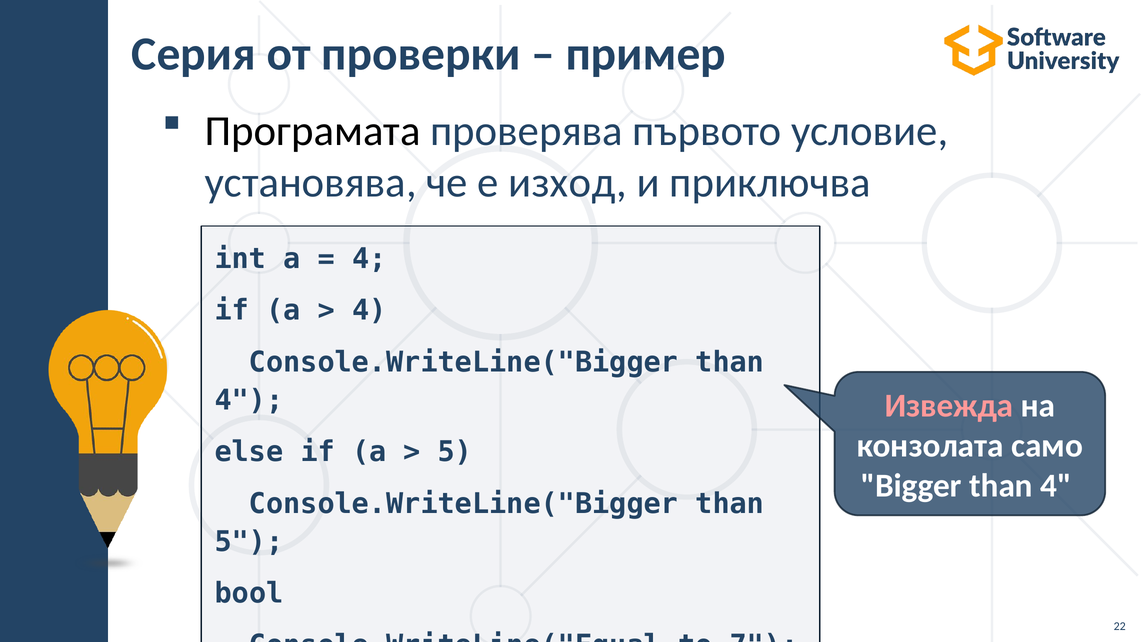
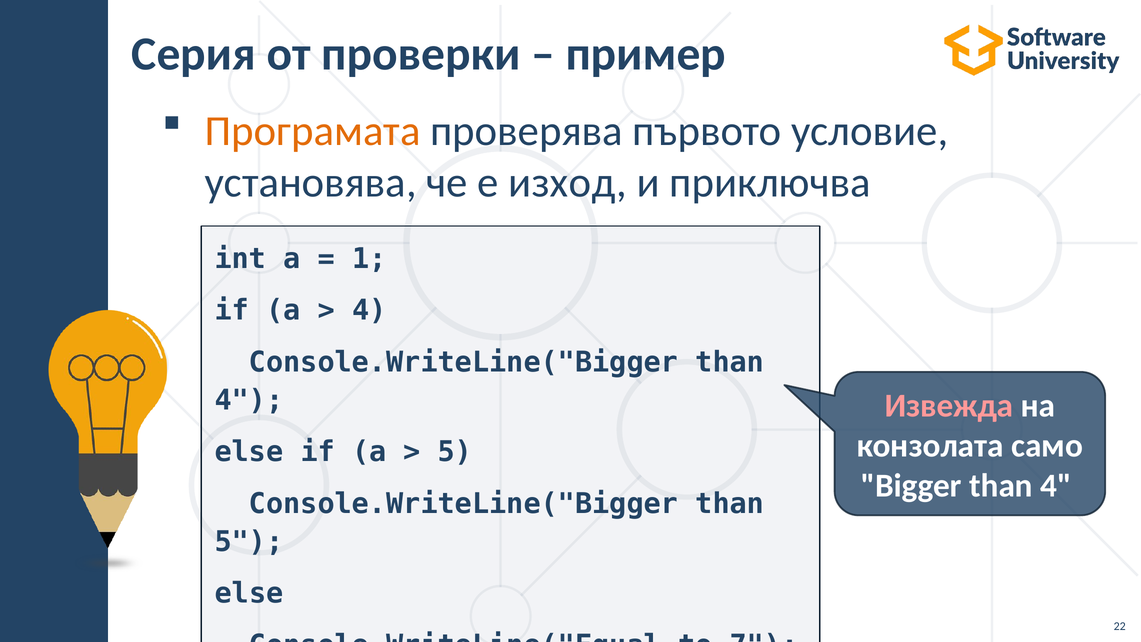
Програмата colour: black -> orange
4 at (369, 259): 4 -> 1
bool: bool -> еlse
